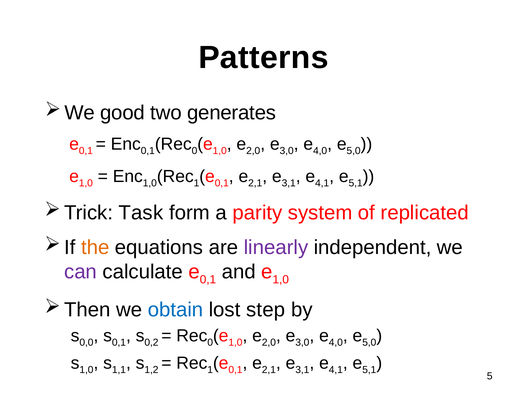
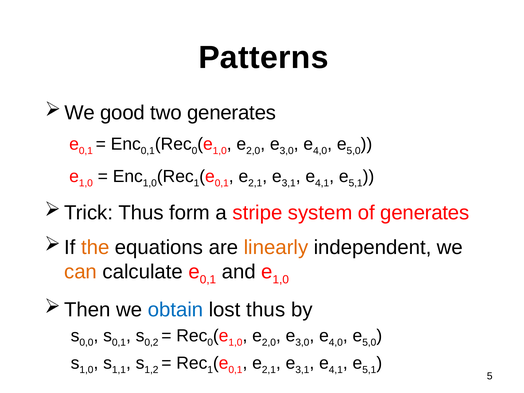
Task at (141, 213): Task -> Thus
parity: parity -> stripe
of replicated: replicated -> generates
linearly colour: purple -> orange
can colour: purple -> orange
lost step: step -> thus
